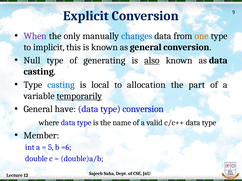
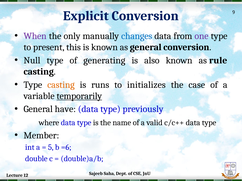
one colour: orange -> purple
implicit: implicit -> present
also underline: present -> none
as data: data -> rule
casting at (61, 85) colour: blue -> orange
local: local -> runs
allocation: allocation -> initializes
part: part -> case
type conversion: conversion -> previously
